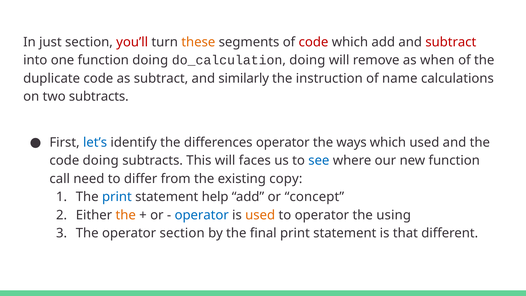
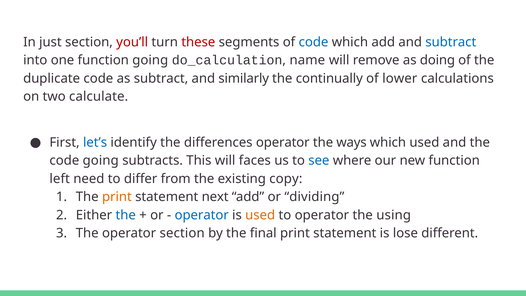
these colour: orange -> red
code at (313, 42) colour: red -> blue
subtract at (451, 42) colour: red -> blue
function doing: doing -> going
do_calculation doing: doing -> name
when: when -> doing
instruction: instruction -> continually
name: name -> lower
two subtracts: subtracts -> calculate
code doing: doing -> going
call: call -> left
print at (117, 197) colour: blue -> orange
help: help -> next
concept: concept -> dividing
the at (126, 215) colour: orange -> blue
that: that -> lose
